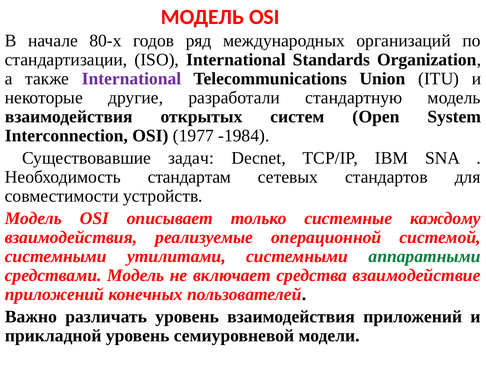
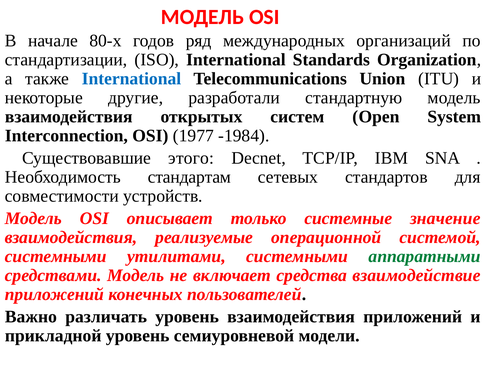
International at (131, 79) colour: purple -> blue
задач: задач -> этого
каждому: каждому -> значение
